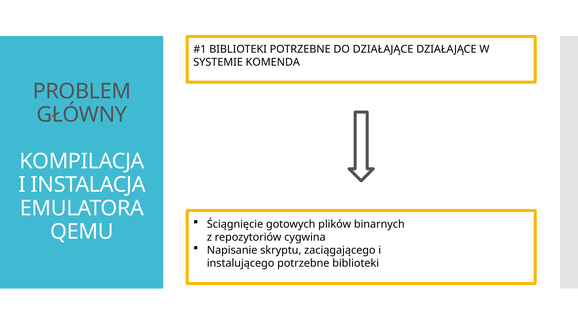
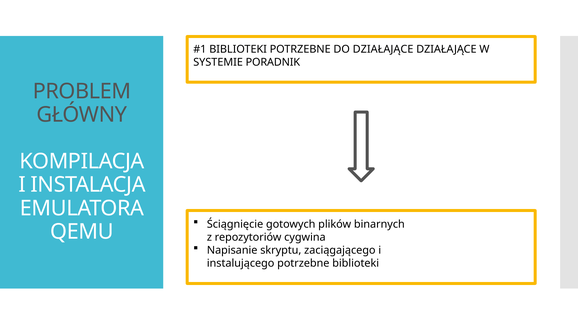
KOMENDA: KOMENDA -> PORADNIK
